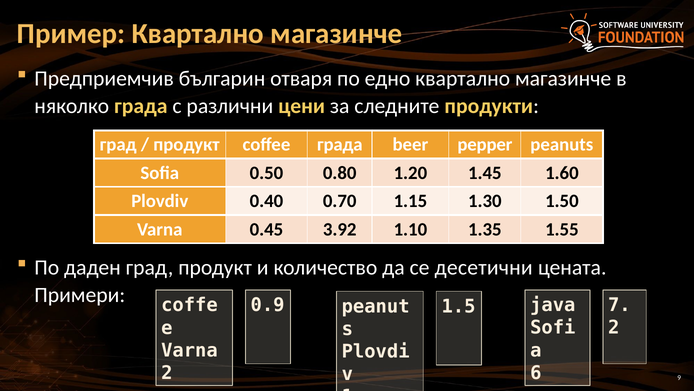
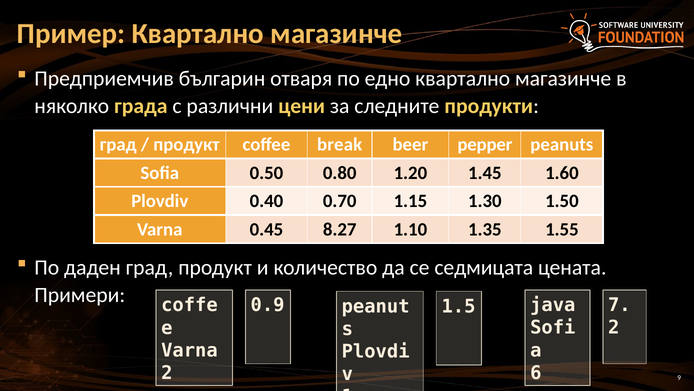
coffee града: града -> break
3.92: 3.92 -> 8.27
десетични: десетични -> седмицата
